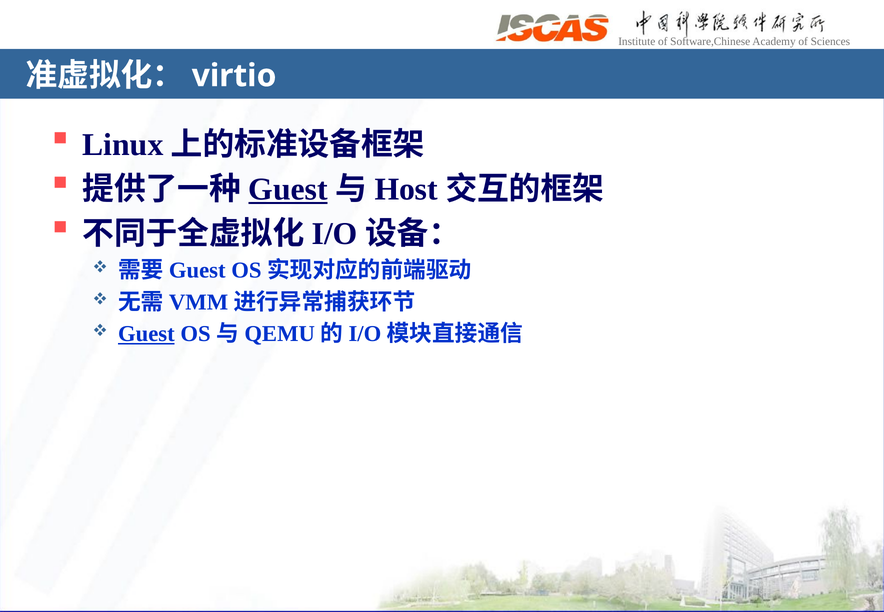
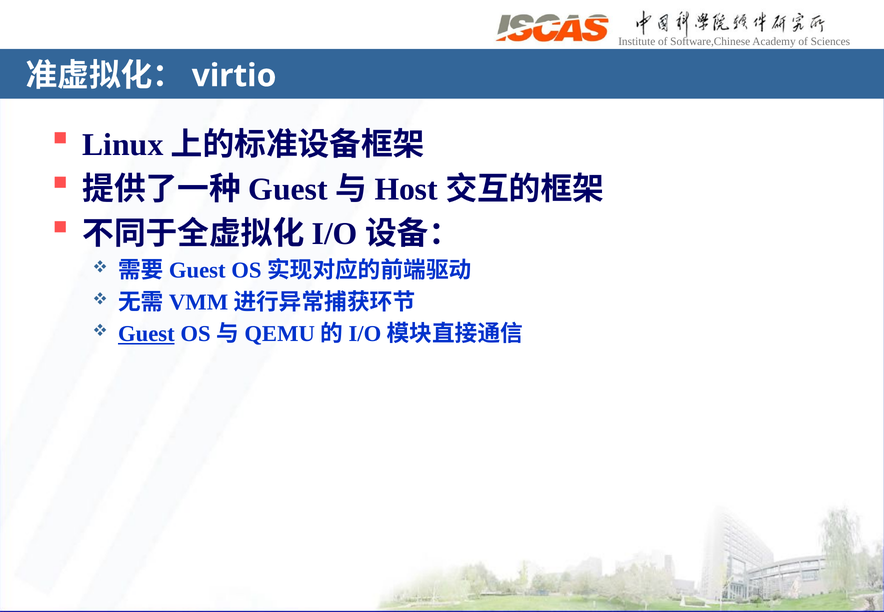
Guest at (288, 189) underline: present -> none
